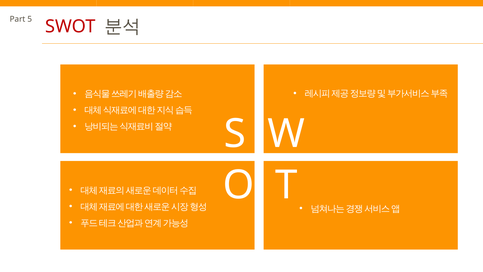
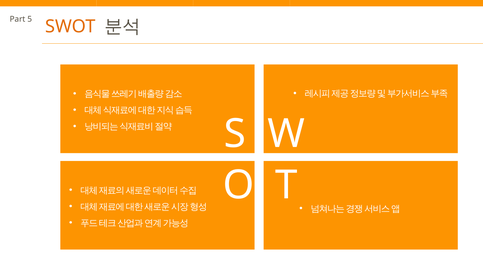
SWOT colour: red -> orange
